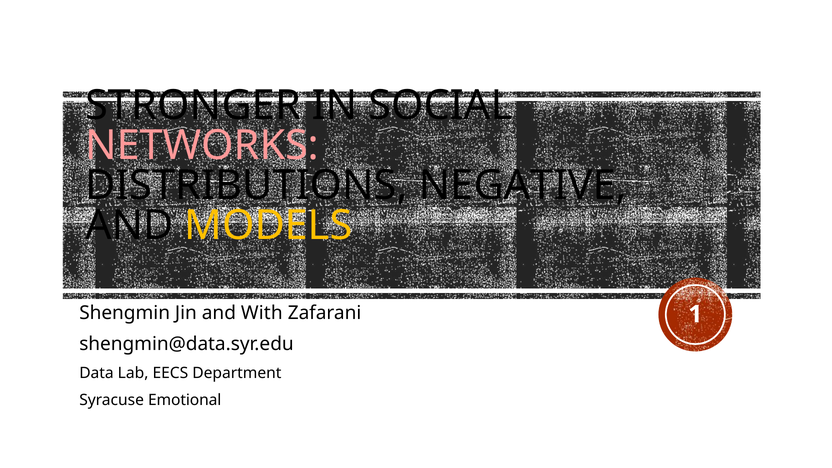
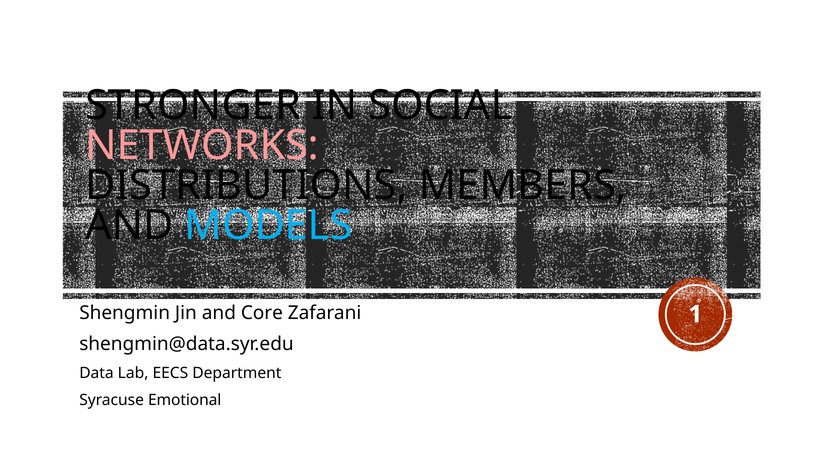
NEGATIVE: NEGATIVE -> MEMBERS
MODELS colour: yellow -> light blue
With: With -> Core
